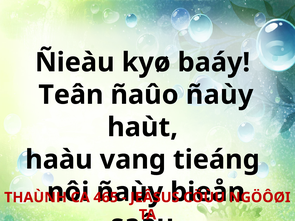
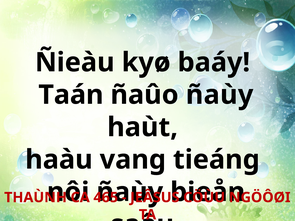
Teân: Teân -> Taán
